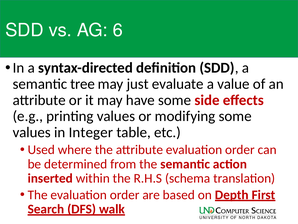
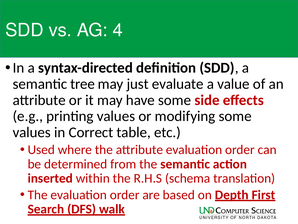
6: 6 -> 4
Integer: Integer -> Correct
